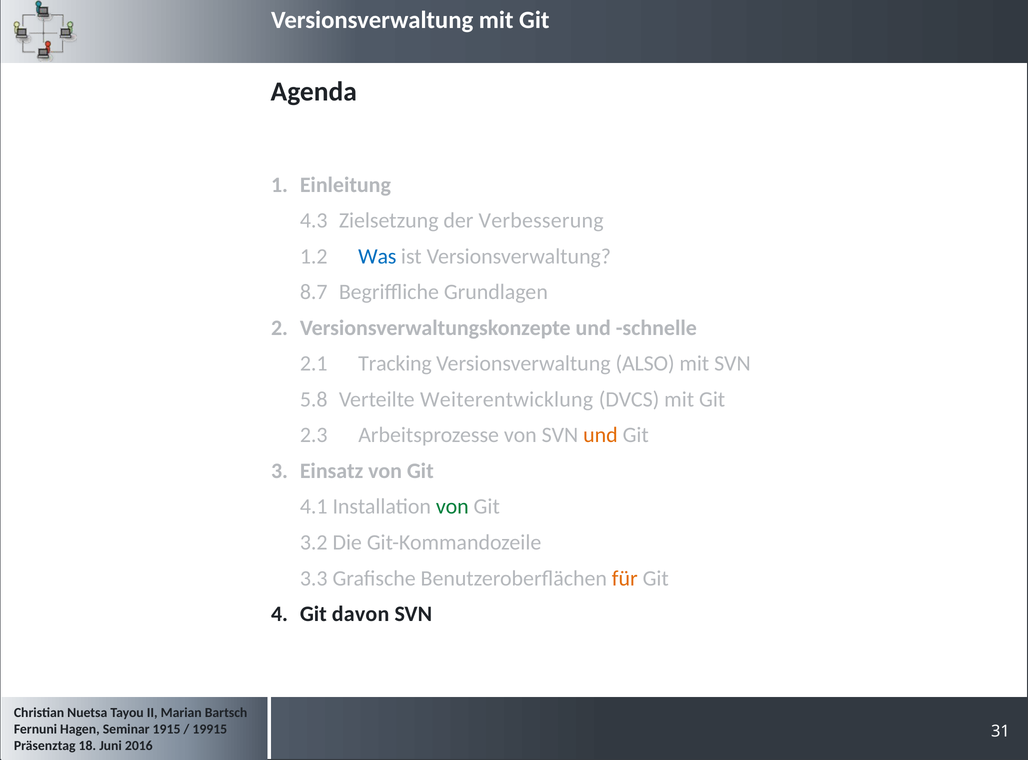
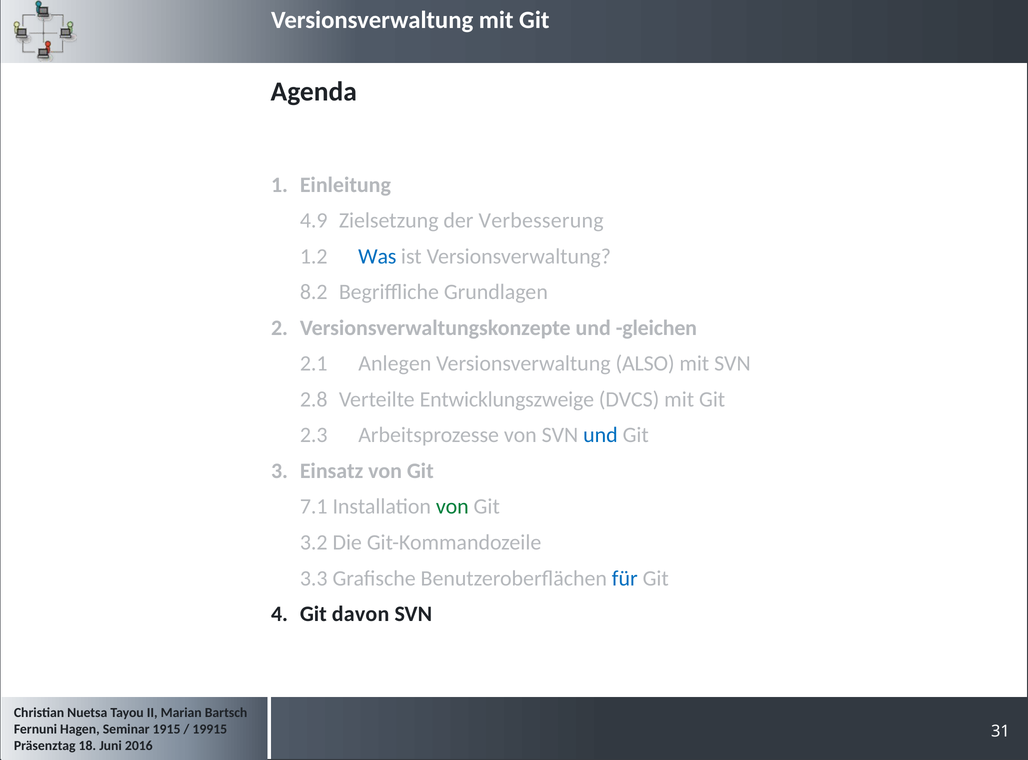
4.3: 4.3 -> 4.9
8.7: 8.7 -> 8.2
schnelle: schnelle -> gleichen
Tracking: Tracking -> Anlegen
5.8: 5.8 -> 2.8
Weiterentwicklung: Weiterentwicklung -> Entwicklungszweige
und at (600, 435) colour: orange -> blue
4.1: 4.1 -> 7.1
für colour: orange -> blue
